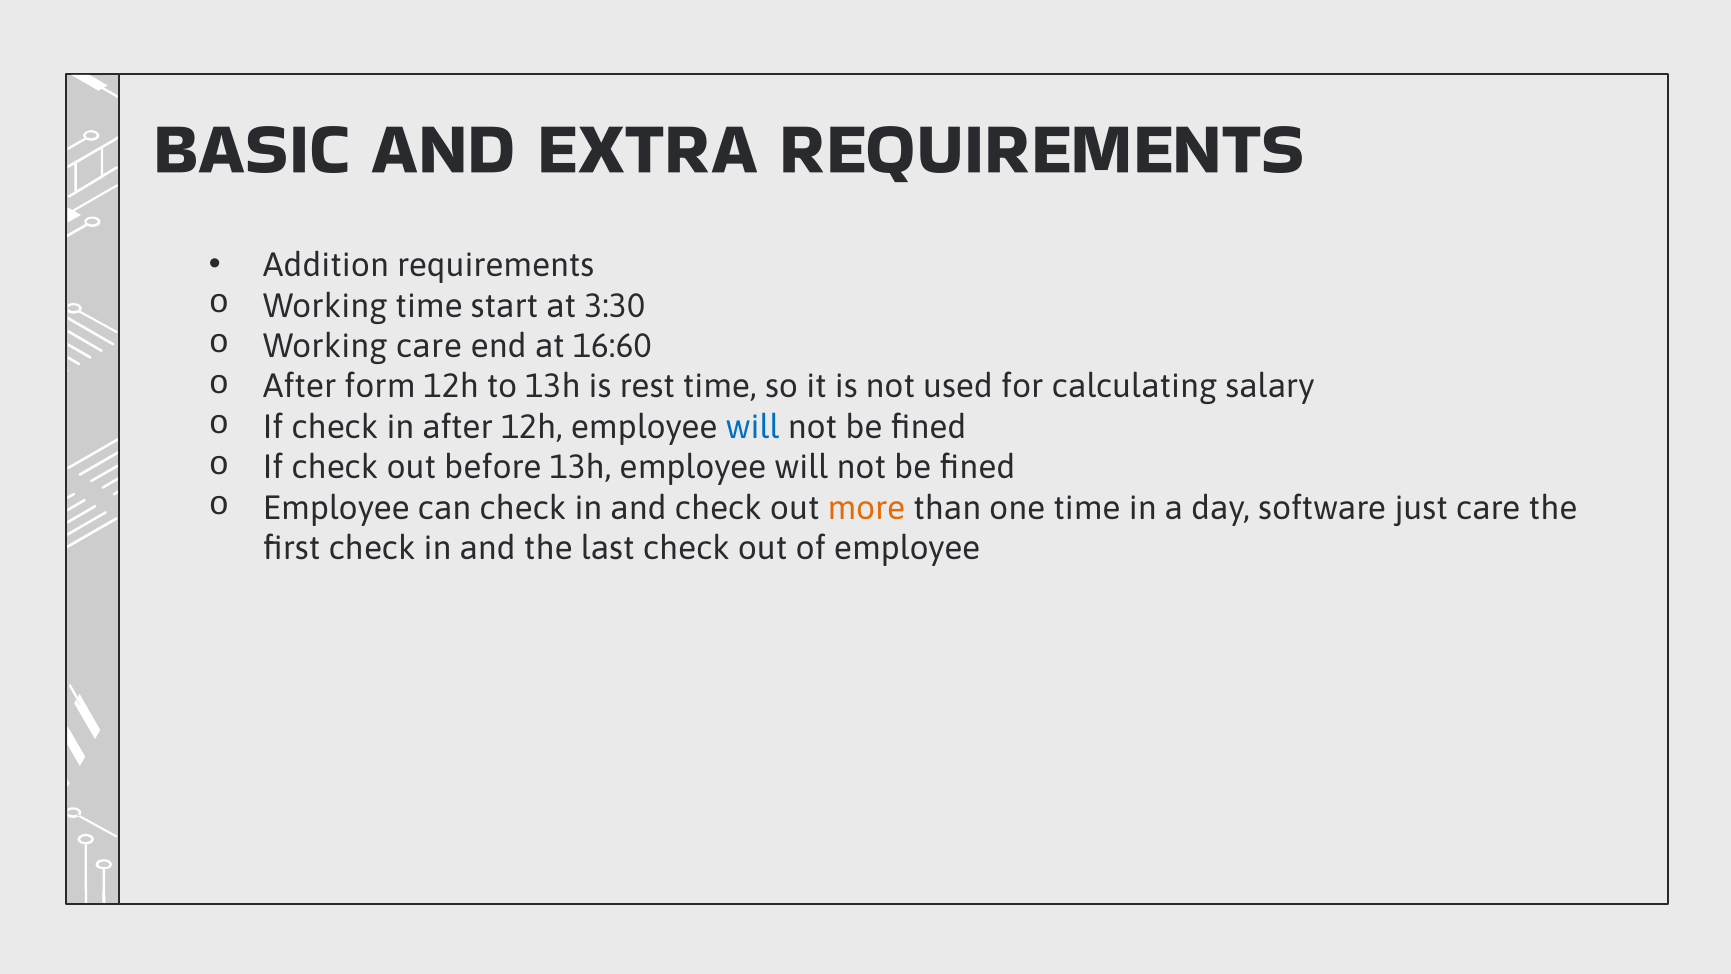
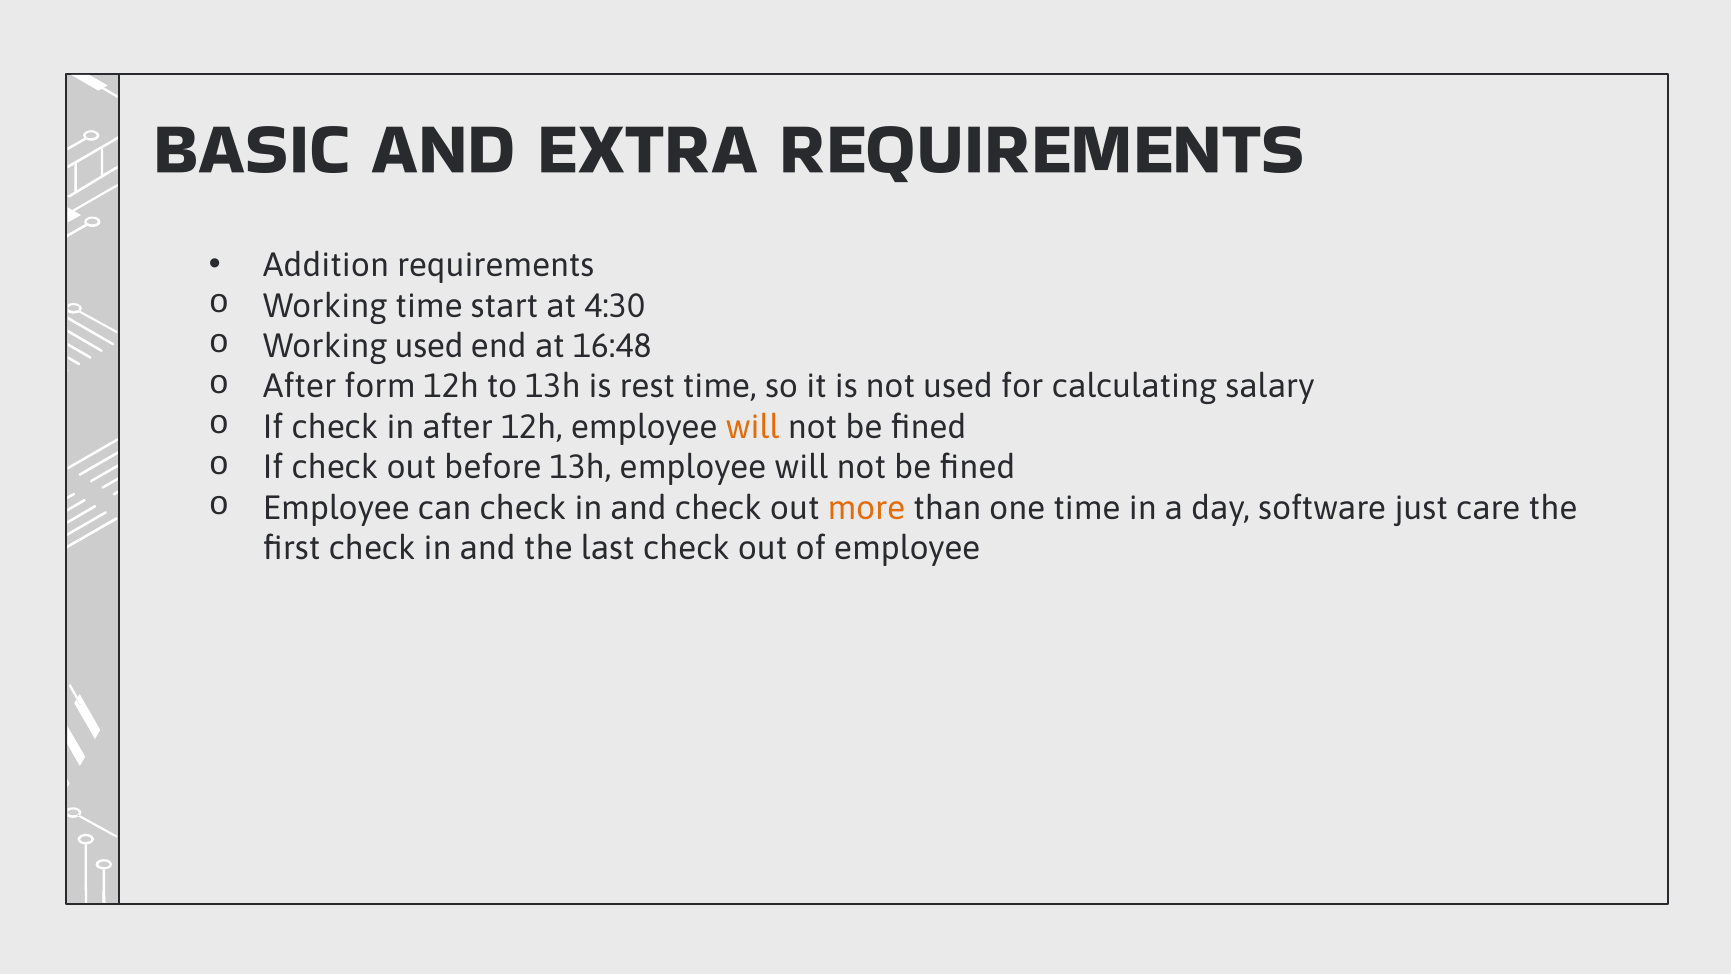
3:30: 3:30 -> 4:30
Working care: care -> used
16:60: 16:60 -> 16:48
will at (753, 427) colour: blue -> orange
